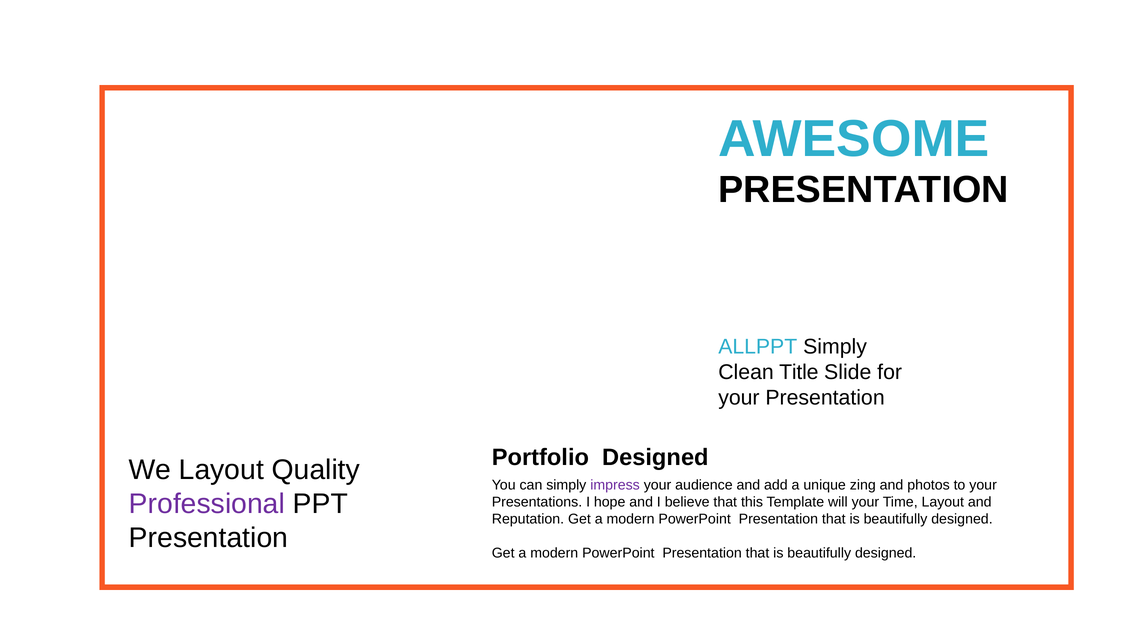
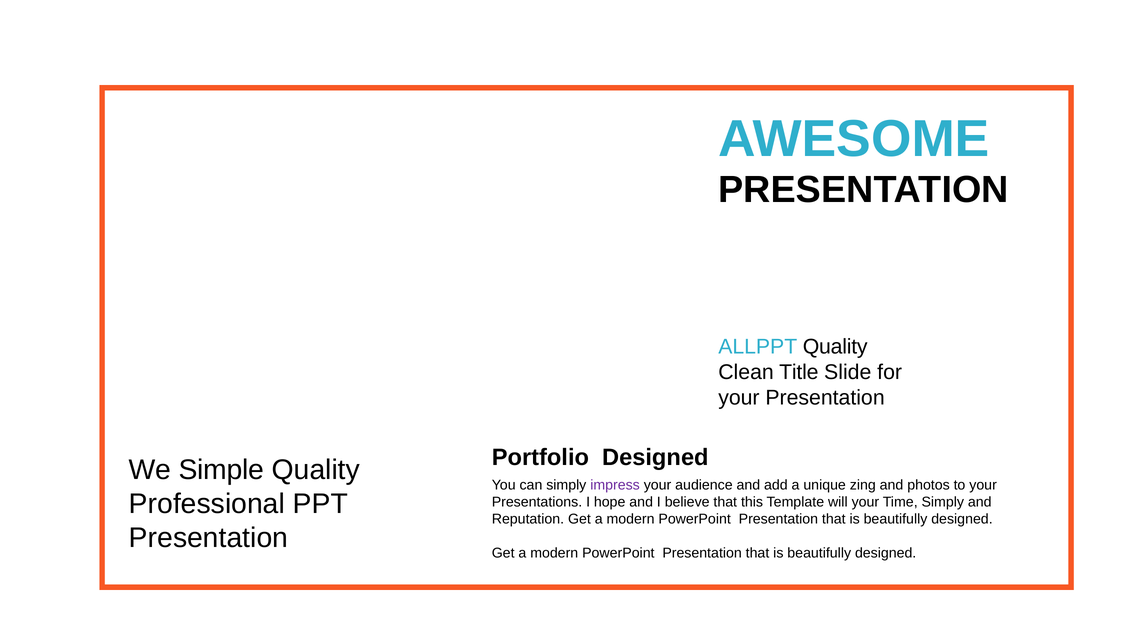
ALLPPT Simply: Simply -> Quality
We Layout: Layout -> Simple
Professional colour: purple -> black
Time Layout: Layout -> Simply
